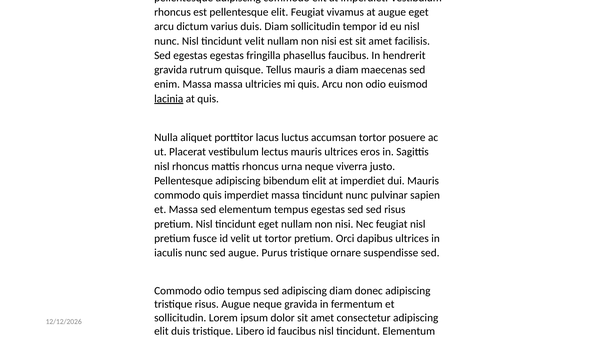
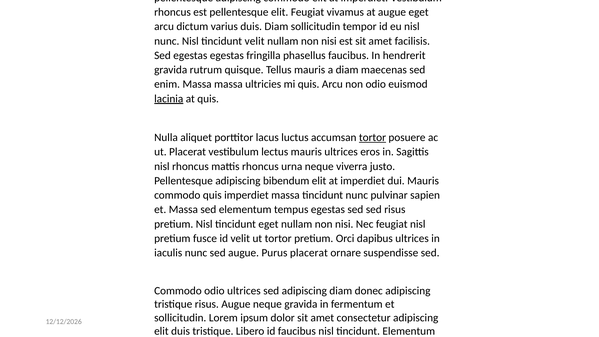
tortor at (372, 137) underline: none -> present
Purus tristique: tristique -> placerat
odio tempus: tempus -> ultrices
